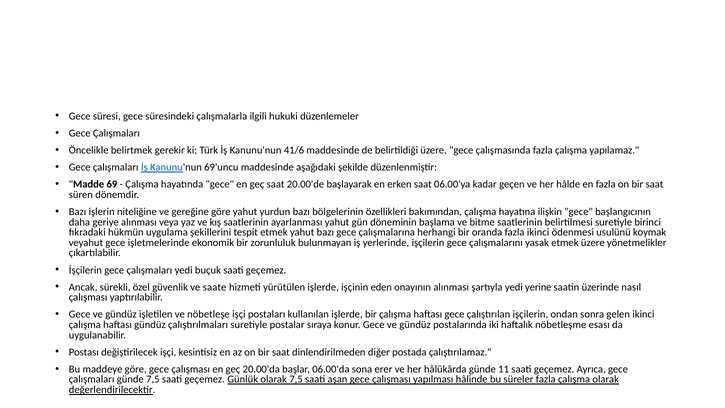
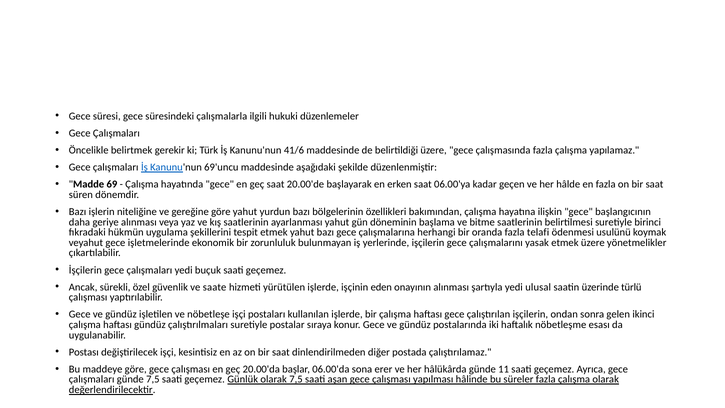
fazla ikinci: ikinci -> telafi
yerine: yerine -> ulusal
nasıl: nasıl -> türlü
